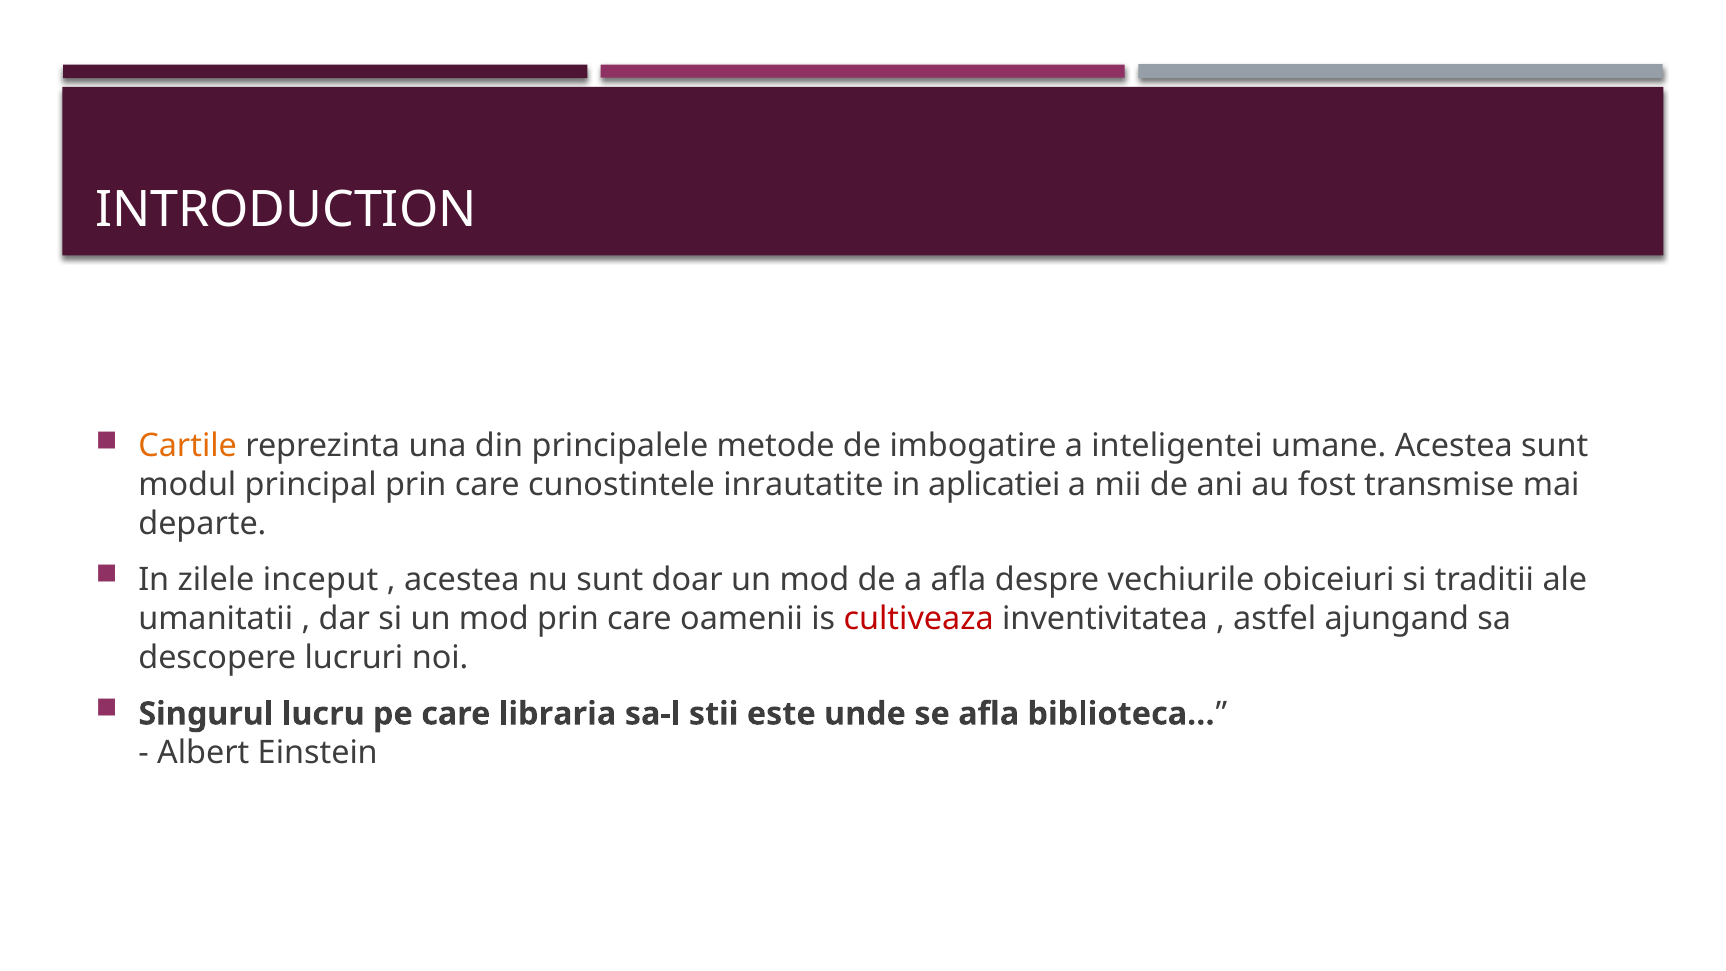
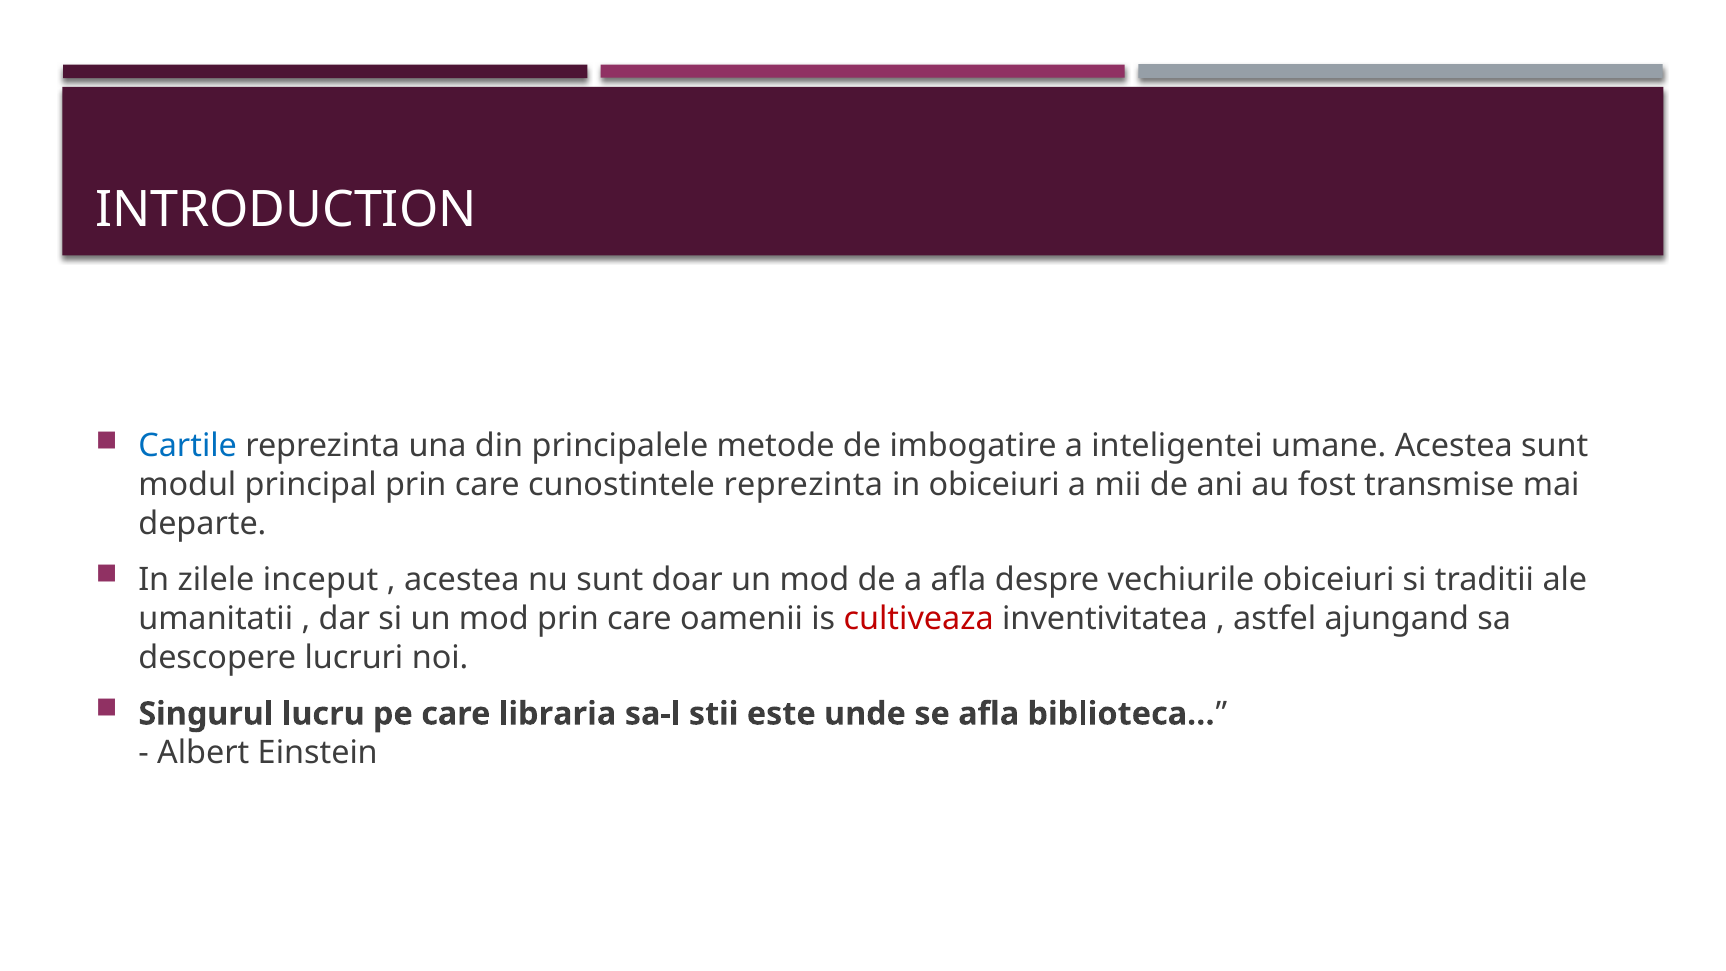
Cartile colour: orange -> blue
cunostintele inrautatite: inrautatite -> reprezinta
in aplicatiei: aplicatiei -> obiceiuri
